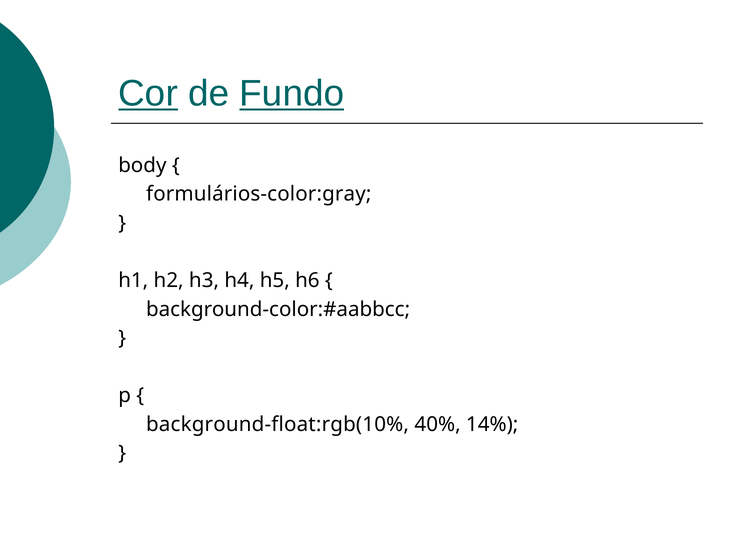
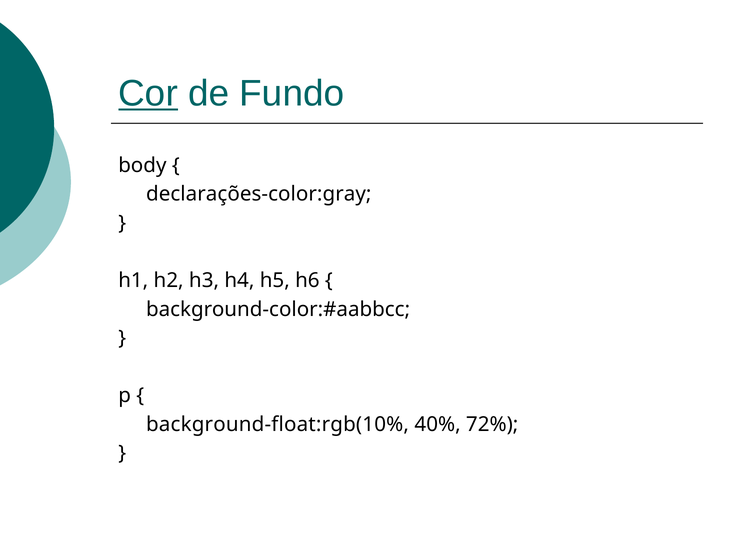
Fundo underline: present -> none
formulários-color:gray: formulários-color:gray -> declarações-color:gray
14%: 14% -> 72%
